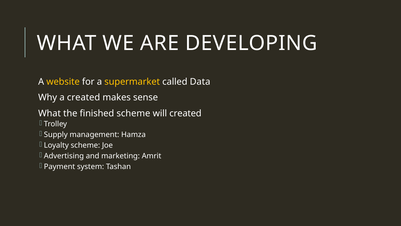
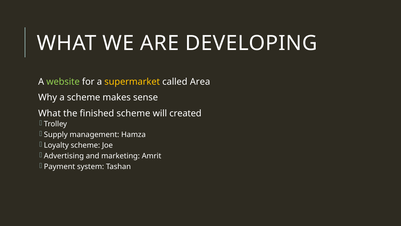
website colour: yellow -> light green
Data: Data -> Area
a created: created -> scheme
